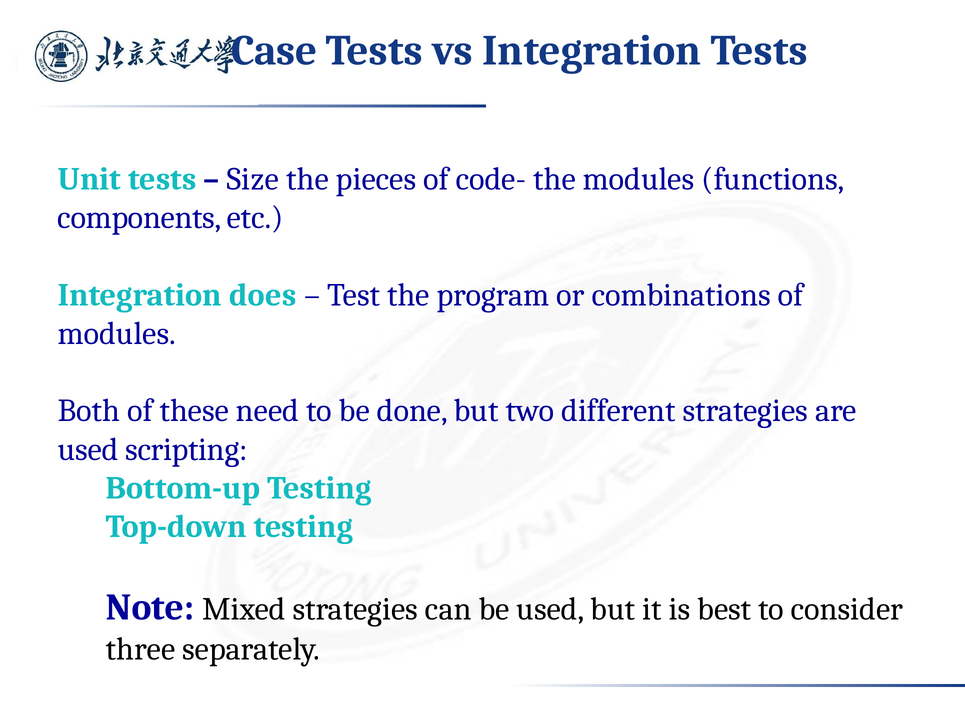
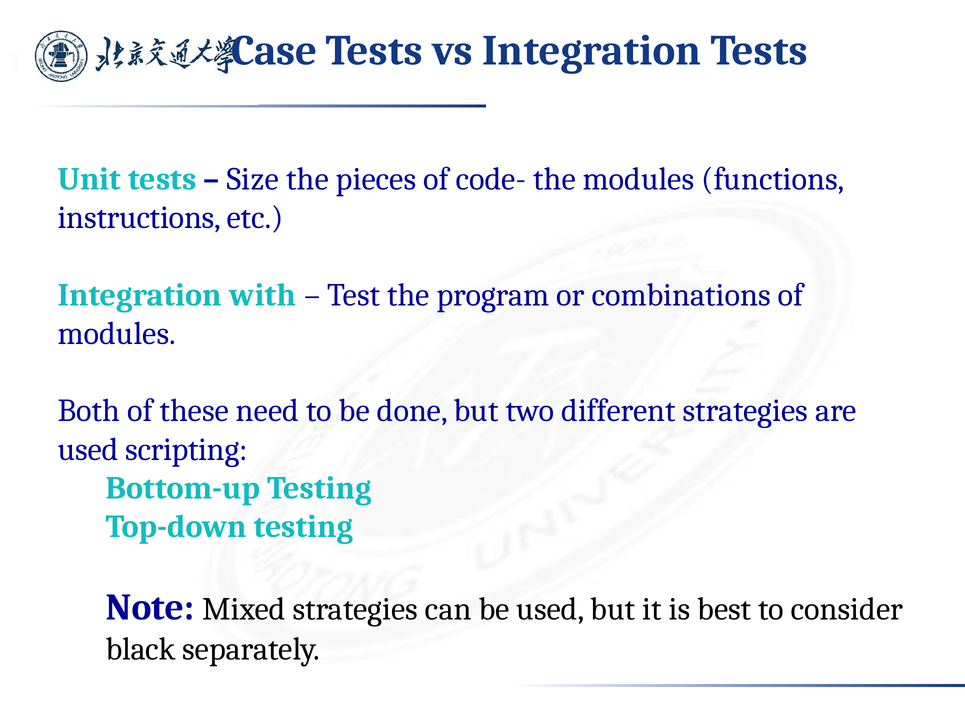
components: components -> instructions
does: does -> with
three: three -> black
